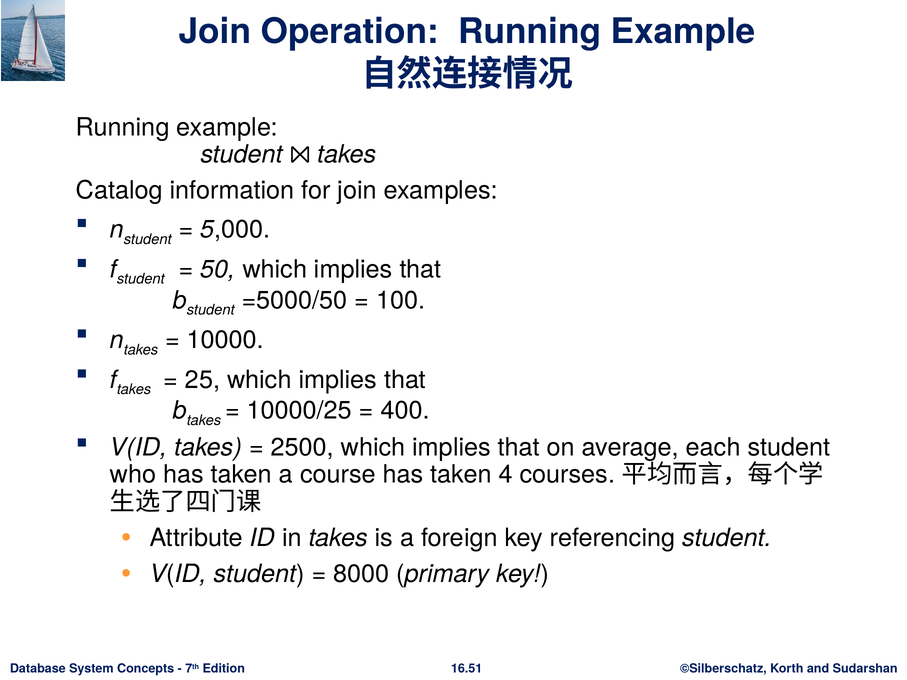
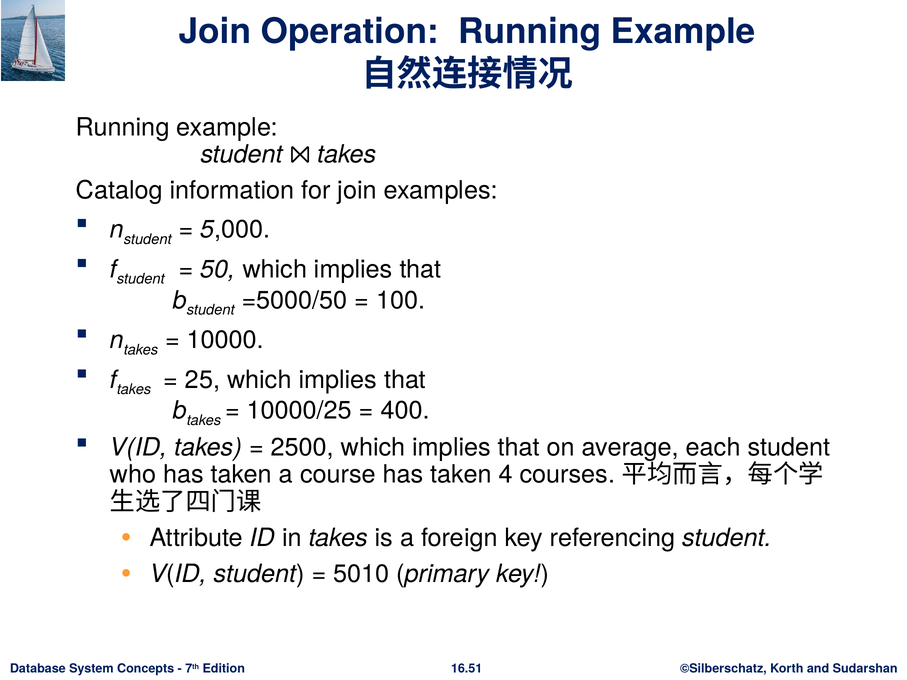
8000: 8000 -> 5010
